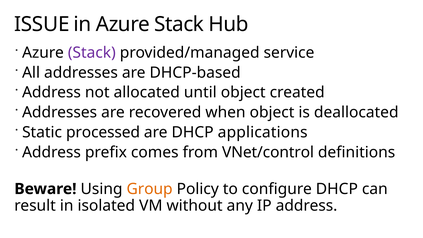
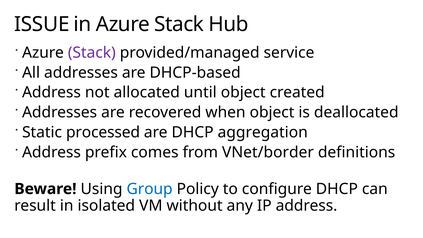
applications: applications -> aggregation
VNet/control: VNet/control -> VNet/border
Group colour: orange -> blue
